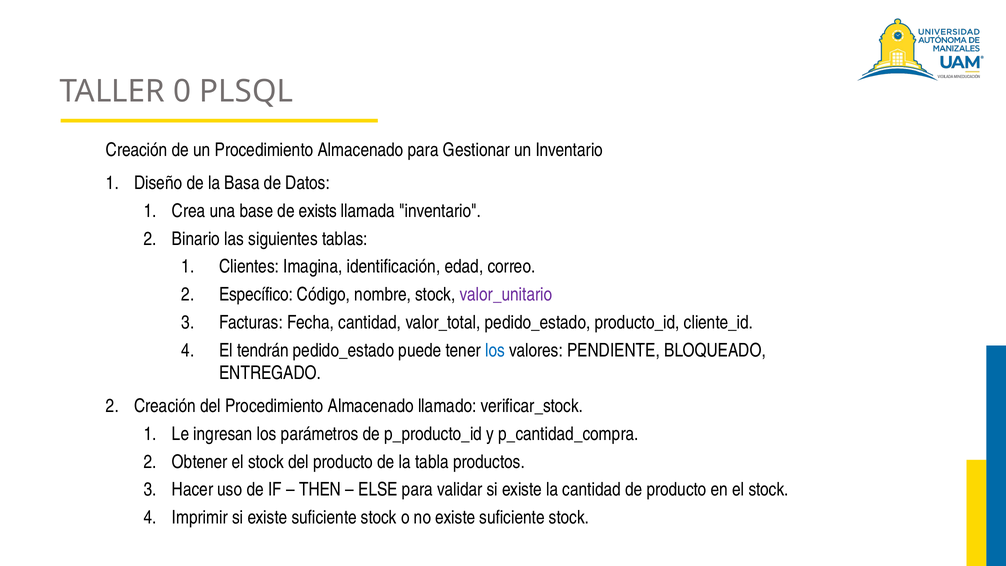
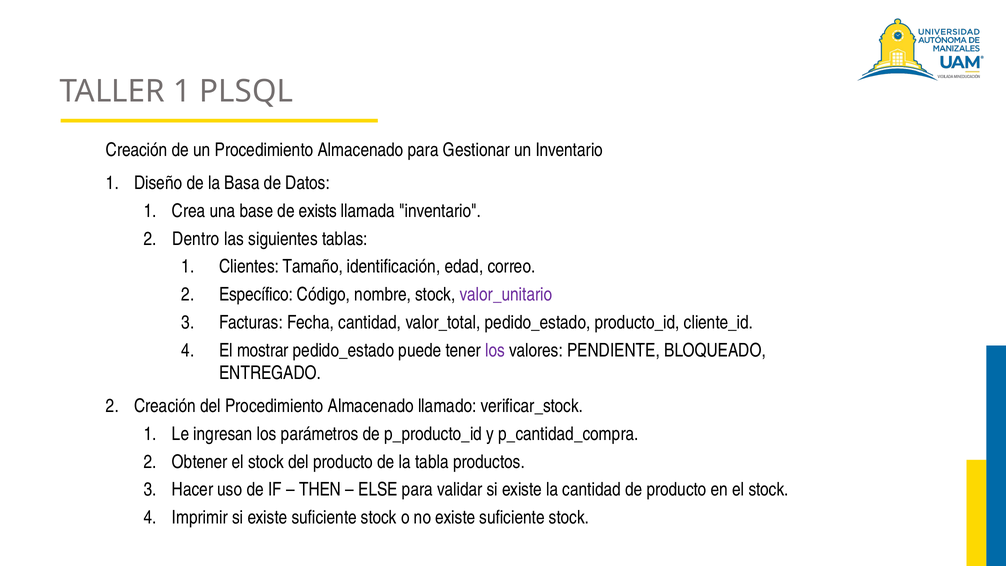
TALLER 0: 0 -> 1
Binario: Binario -> Dentro
Imagina: Imagina -> Tamaño
tendrán: tendrán -> mostrar
los at (495, 350) colour: blue -> purple
